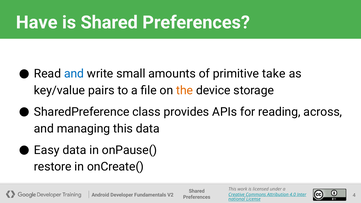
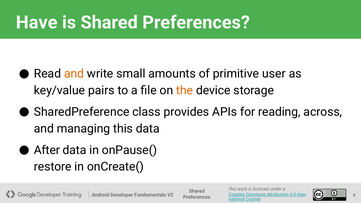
and at (74, 74) colour: blue -> orange
take: take -> user
Easy: Easy -> After
